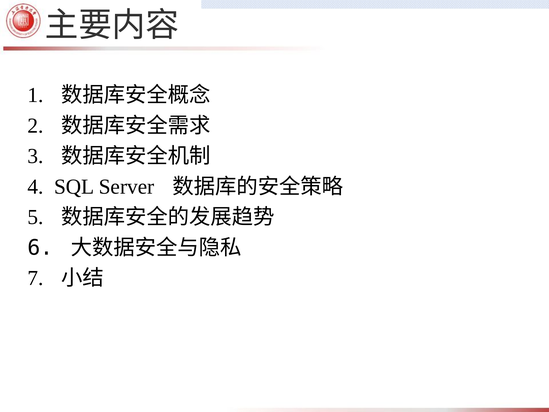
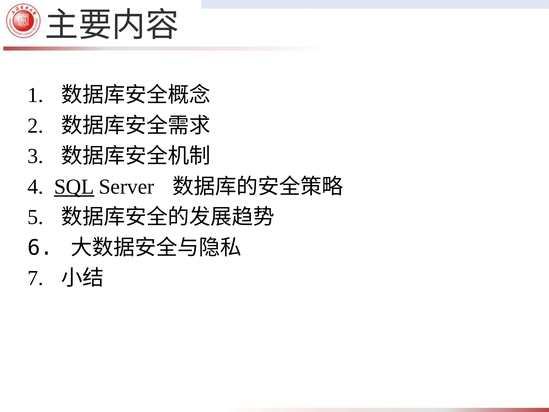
SQL underline: none -> present
